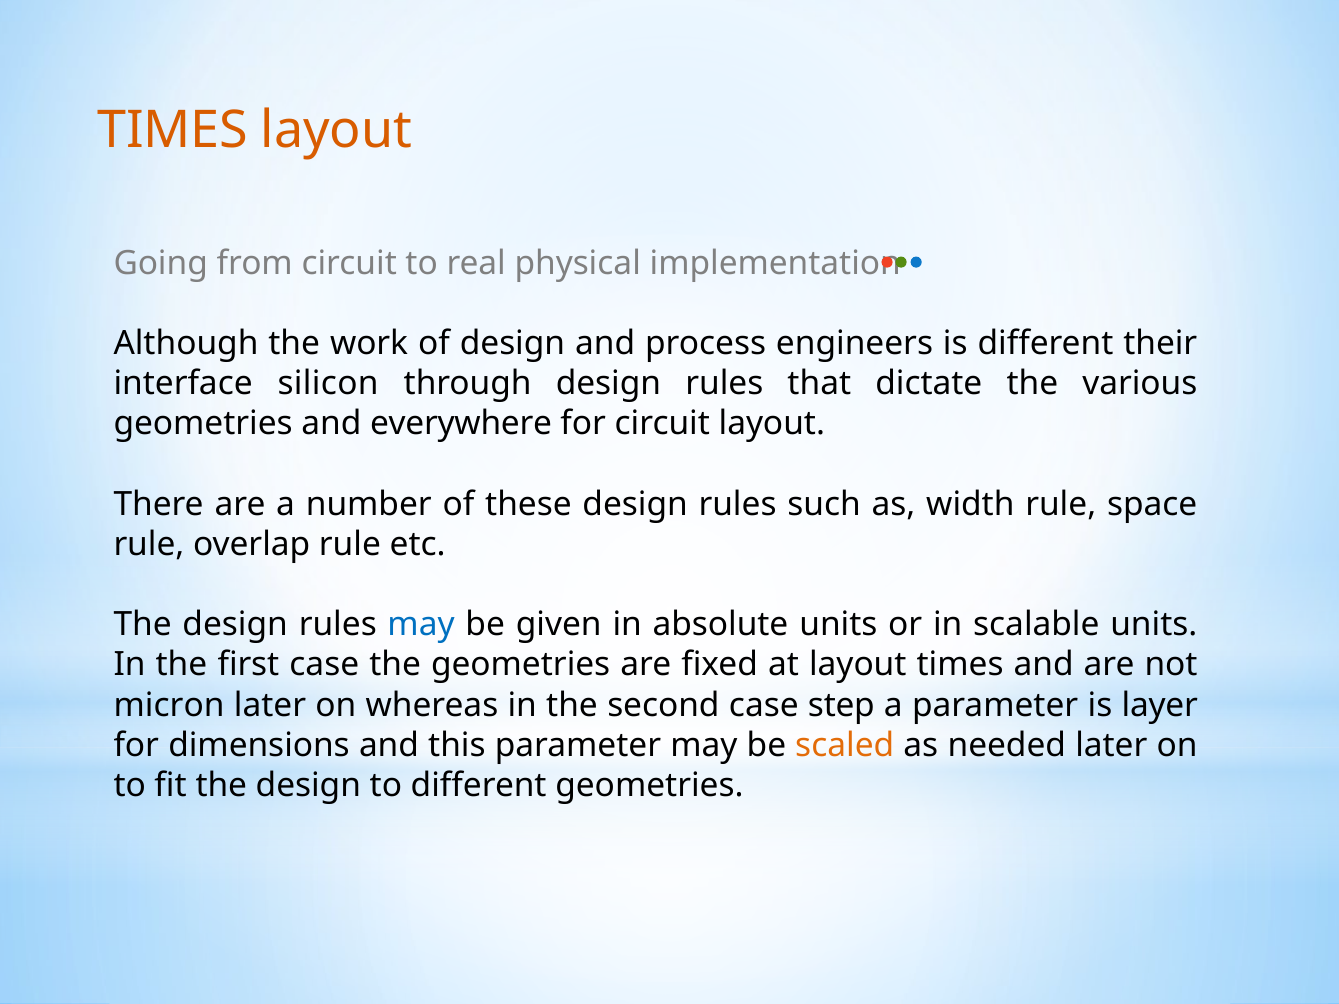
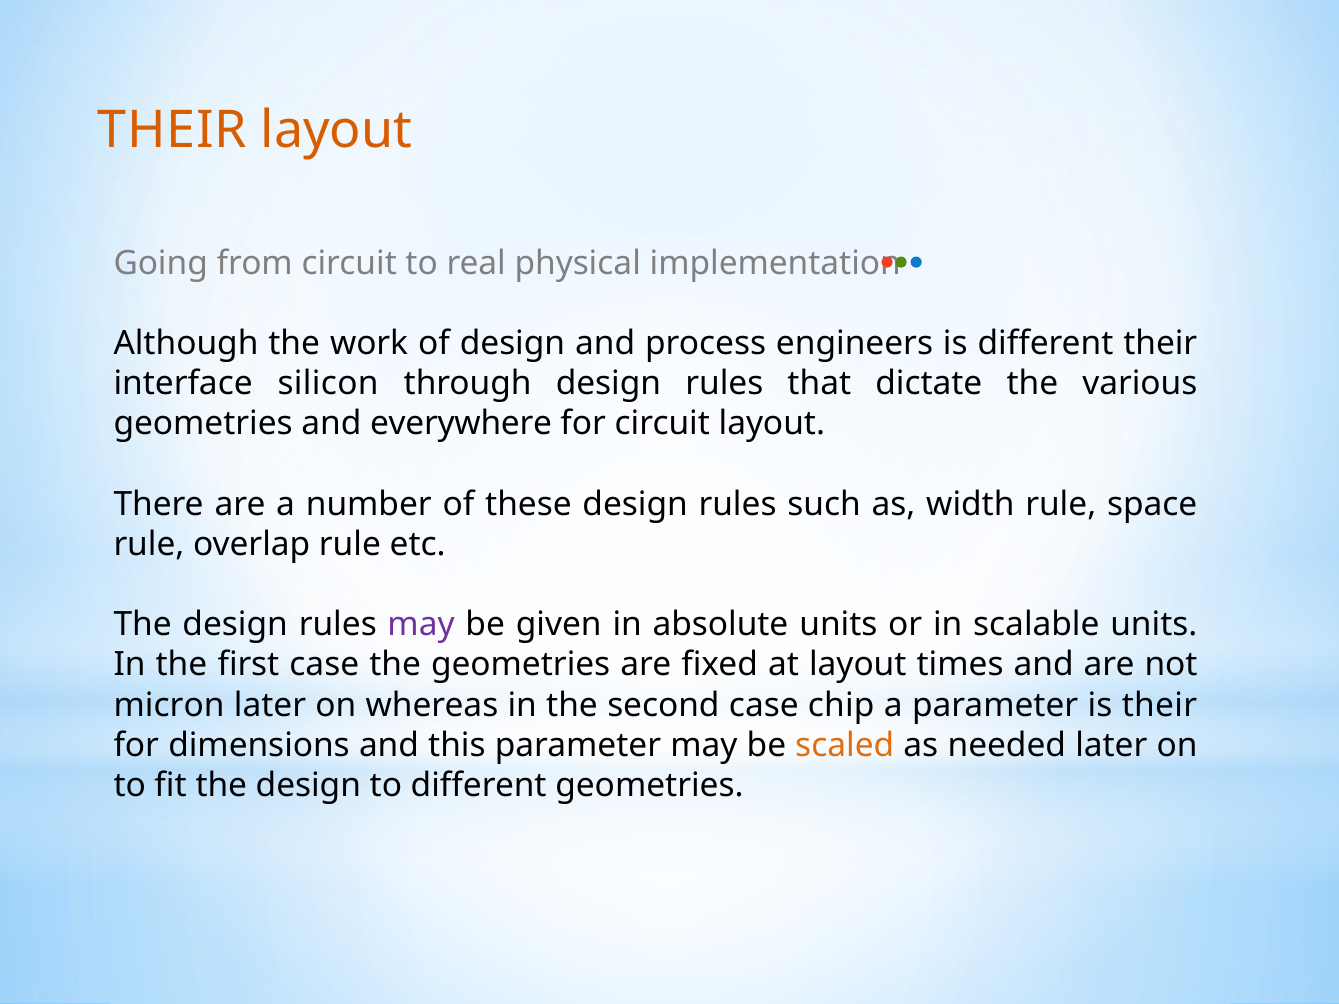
TIMES at (173, 131): TIMES -> THEIR
may at (421, 625) colour: blue -> purple
step: step -> chip
is layer: layer -> their
